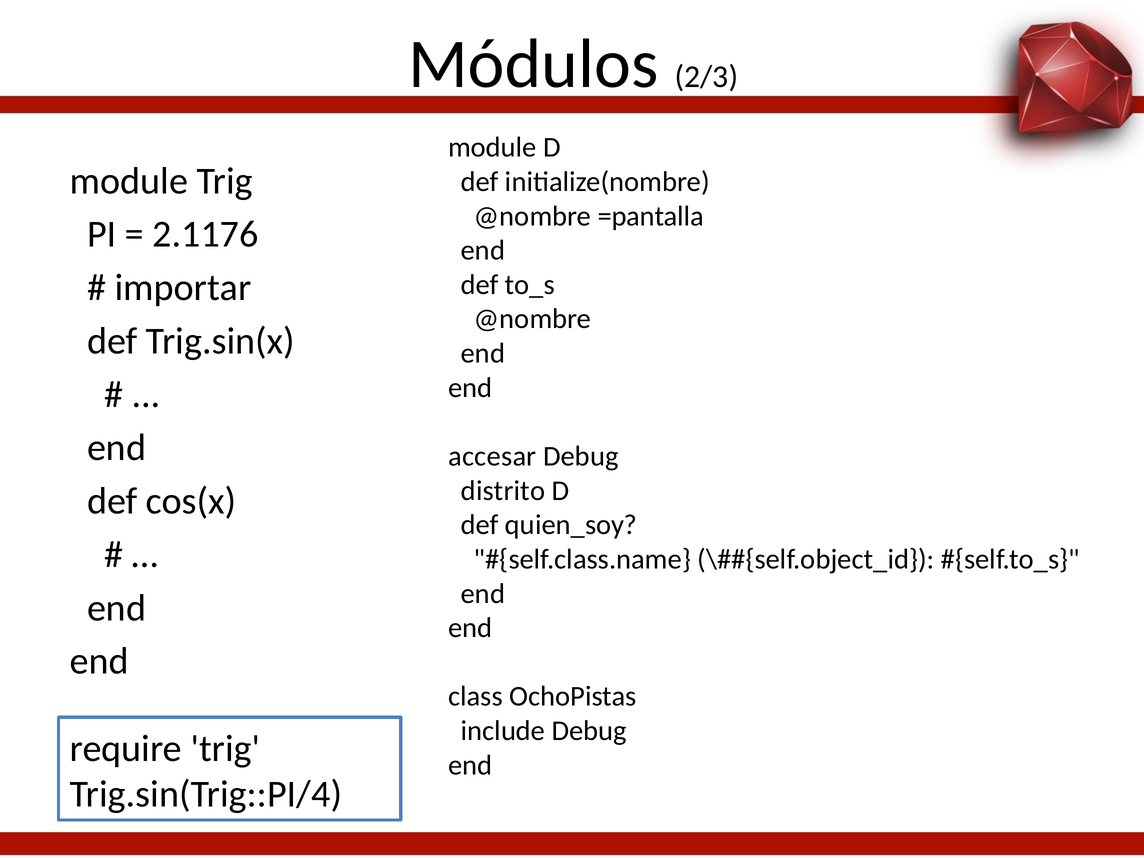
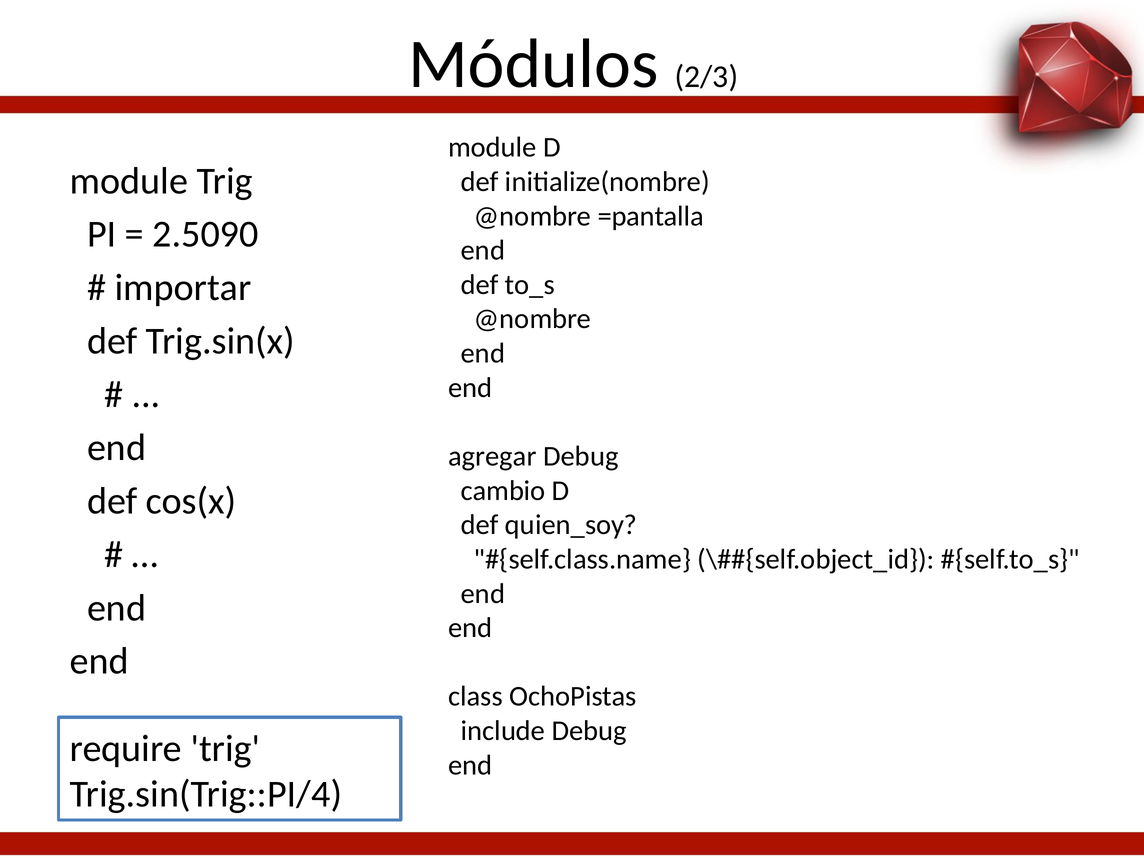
2.1176: 2.1176 -> 2.5090
accesar: accesar -> agregar
distrito: distrito -> cambio
